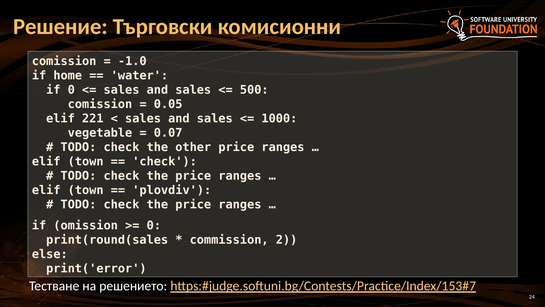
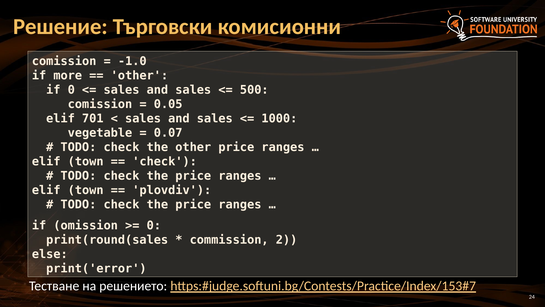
home: home -> more
water at (139, 75): water -> other
221: 221 -> 701
